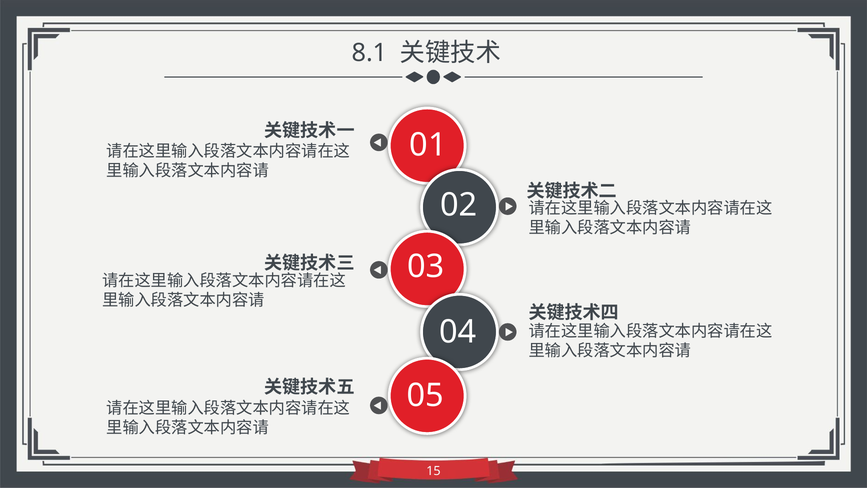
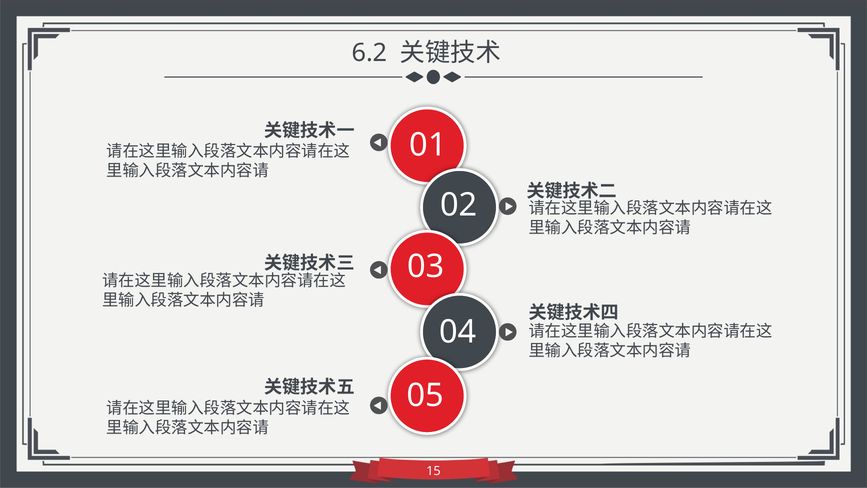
8.1: 8.1 -> 6.2
